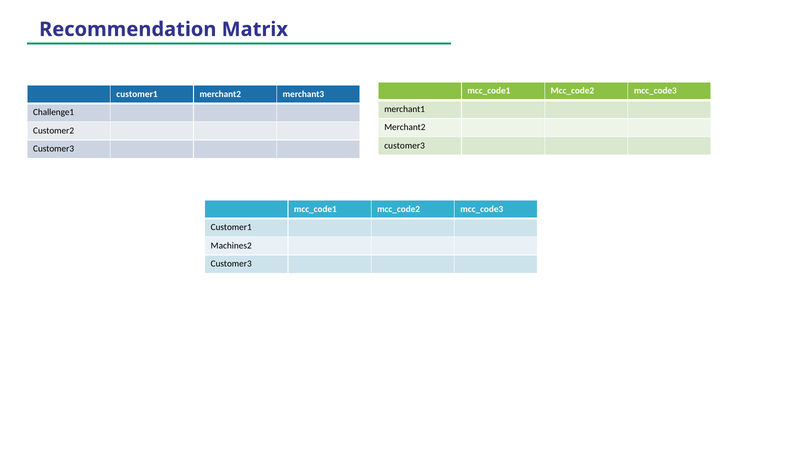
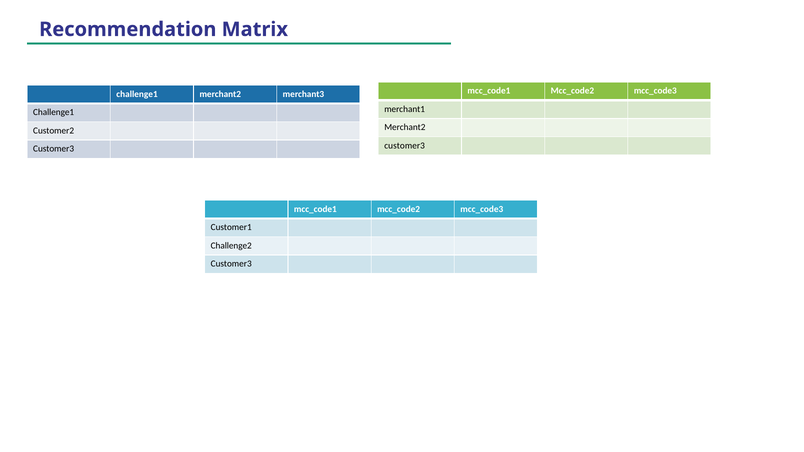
customer1 at (137, 94): customer1 -> challenge1
Machines2: Machines2 -> Challenge2
